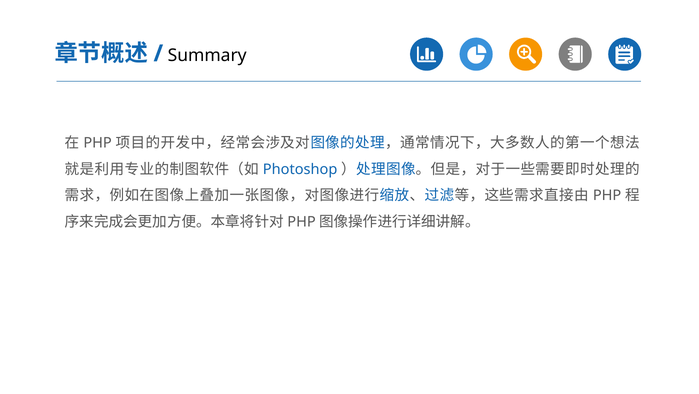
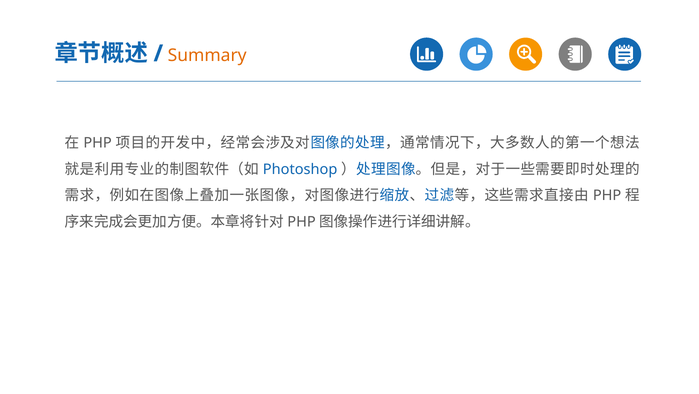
Summary colour: black -> orange
